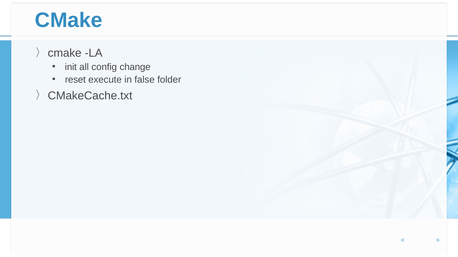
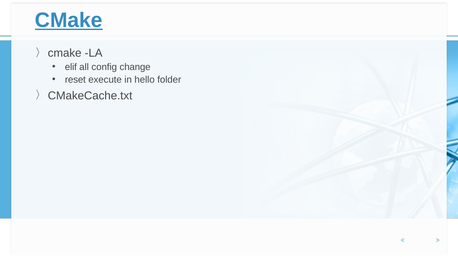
CMake underline: none -> present
init: init -> elif
false: false -> hello
